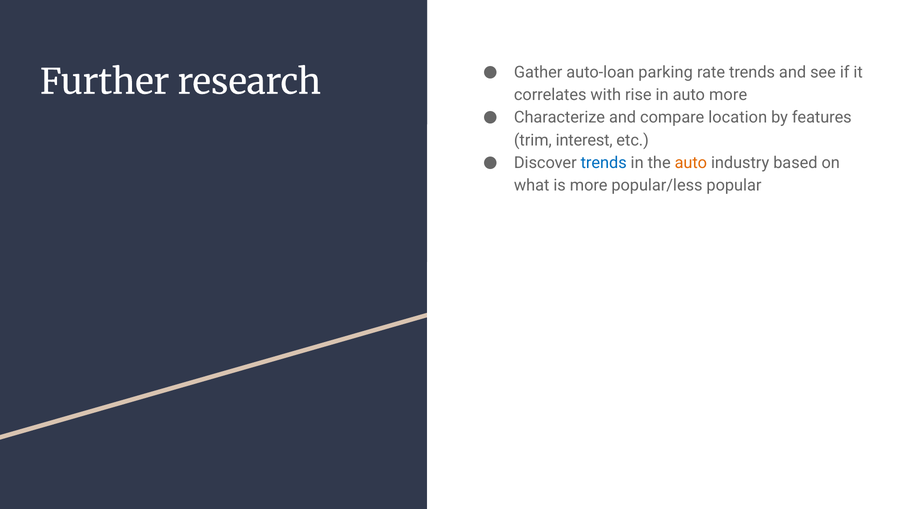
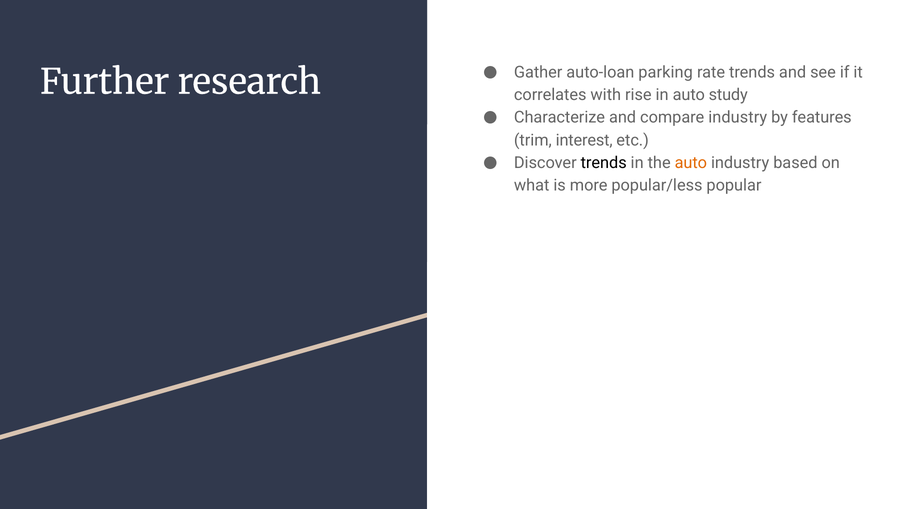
auto more: more -> study
compare location: location -> industry
trends at (604, 163) colour: blue -> black
